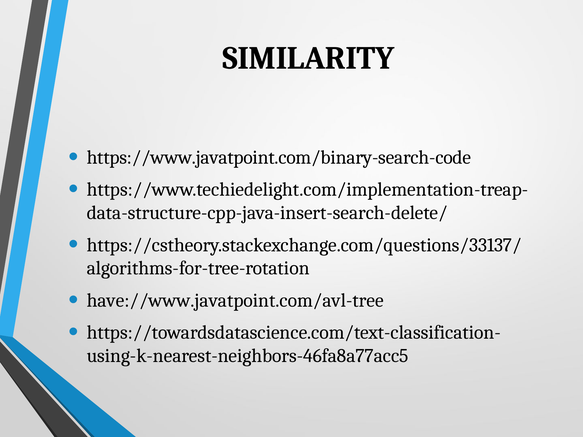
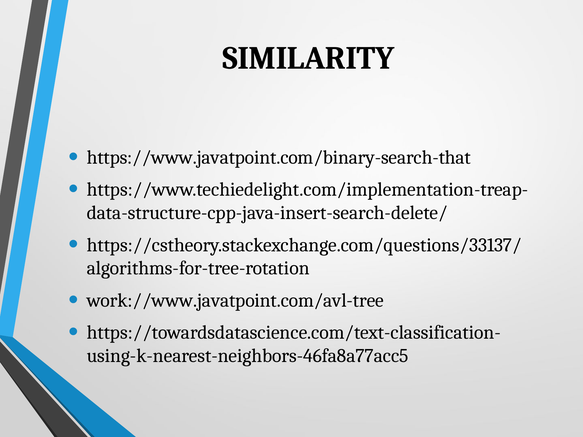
https://www.javatpoint.com/binary-search-code: https://www.javatpoint.com/binary-search-code -> https://www.javatpoint.com/binary-search-that
have://www.javatpoint.com/avl-tree: have://www.javatpoint.com/avl-tree -> work://www.javatpoint.com/avl-tree
